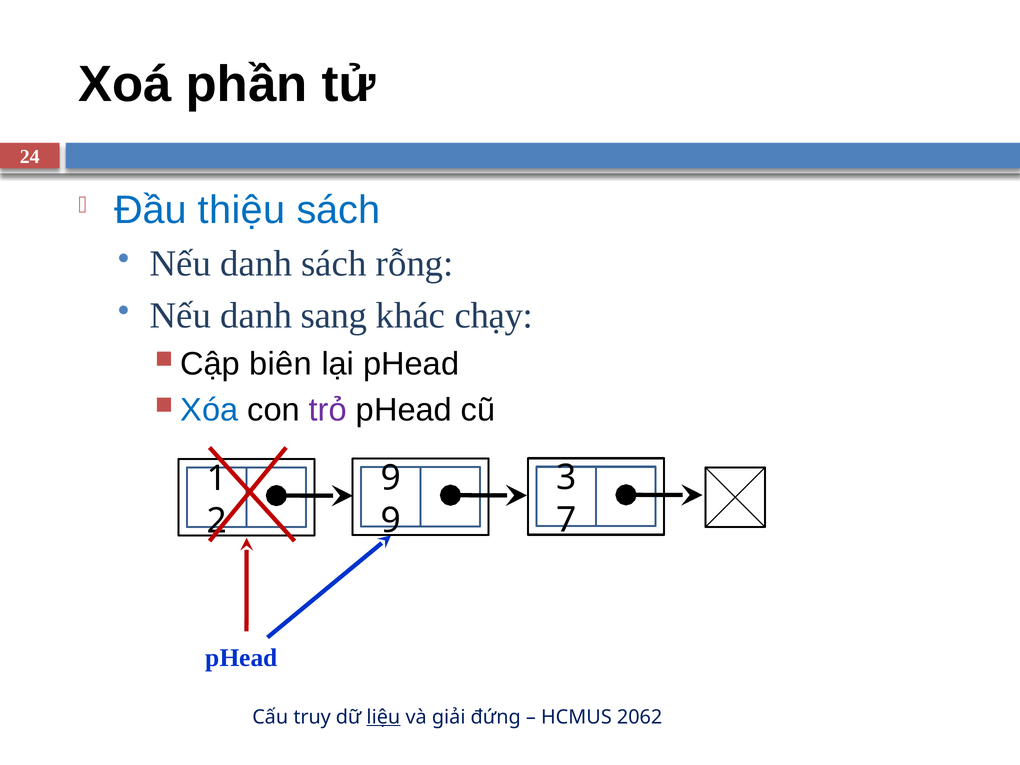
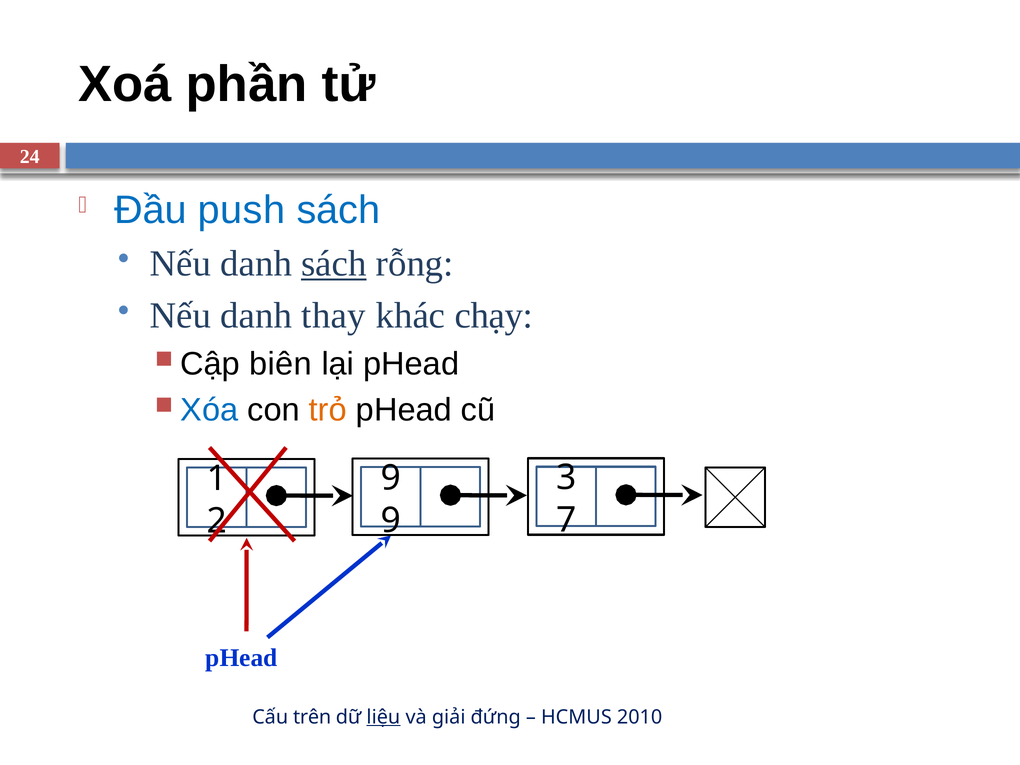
thiệu: thiệu -> push
sách at (334, 264) underline: none -> present
sang: sang -> thay
trỏ colour: purple -> orange
truy: truy -> trên
2062: 2062 -> 2010
